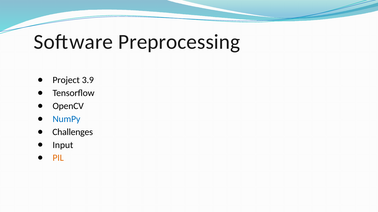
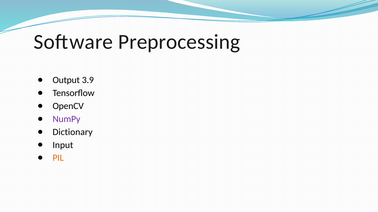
Project: Project -> Output
NumPy colour: blue -> purple
Challenges: Challenges -> Dictionary
